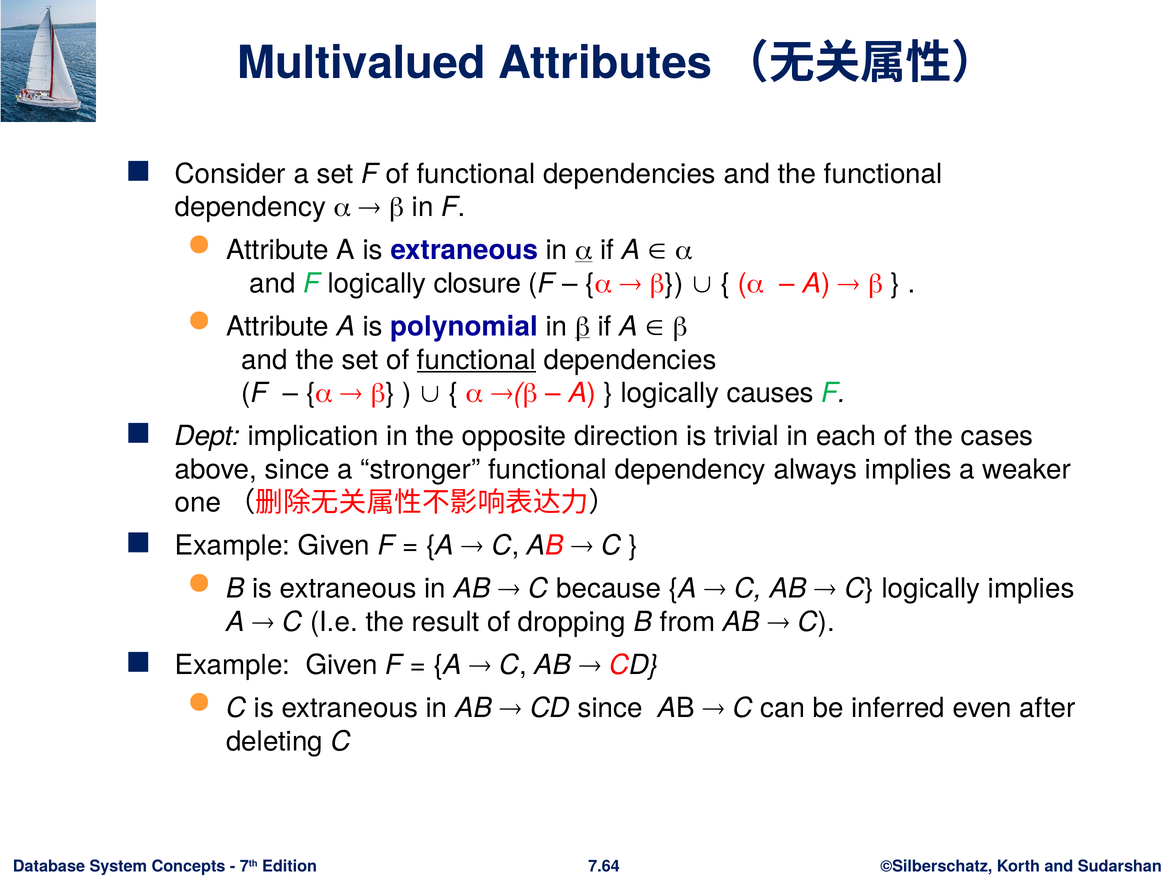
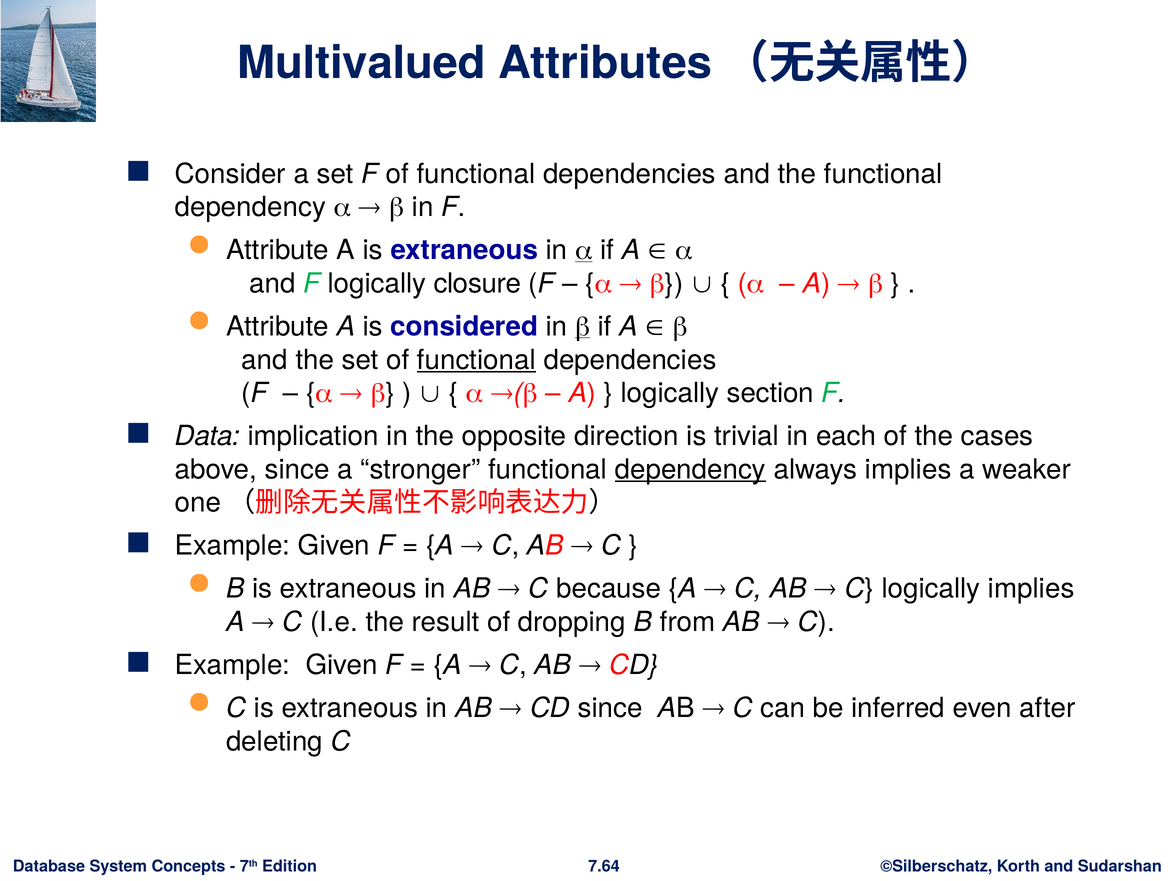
polynomial: polynomial -> considered
causes: causes -> section
Dept: Dept -> Data
dependency at (690, 469) underline: none -> present
